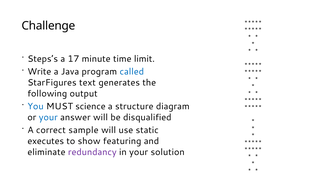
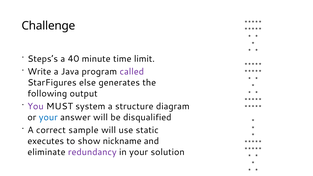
17: 17 -> 40
called colour: blue -> purple
text: text -> else
You colour: blue -> purple
science: science -> system
featuring: featuring -> nickname
